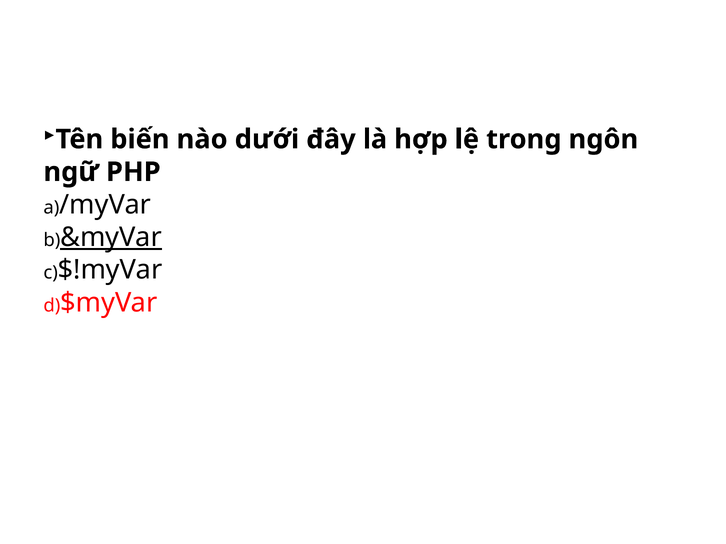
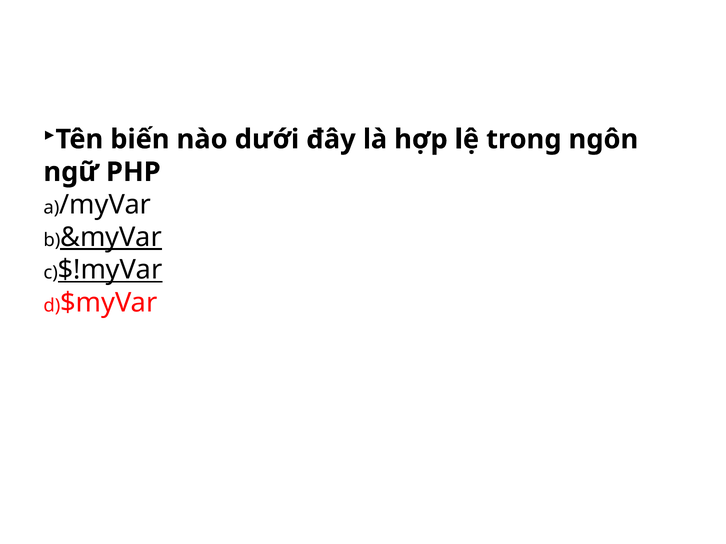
$!myVar underline: none -> present
